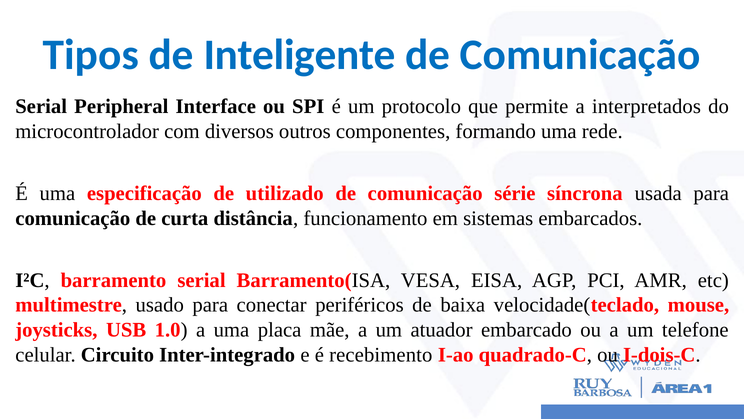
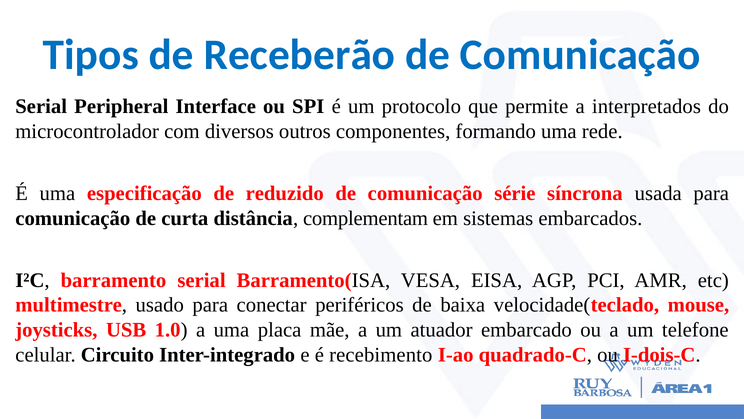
Inteligente: Inteligente -> Receberão
utilizado: utilizado -> reduzido
funcionamento: funcionamento -> complementam
